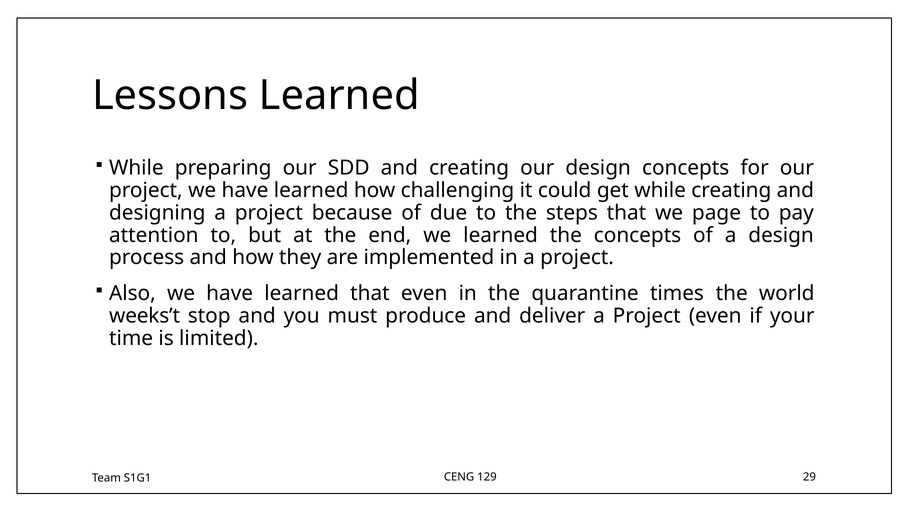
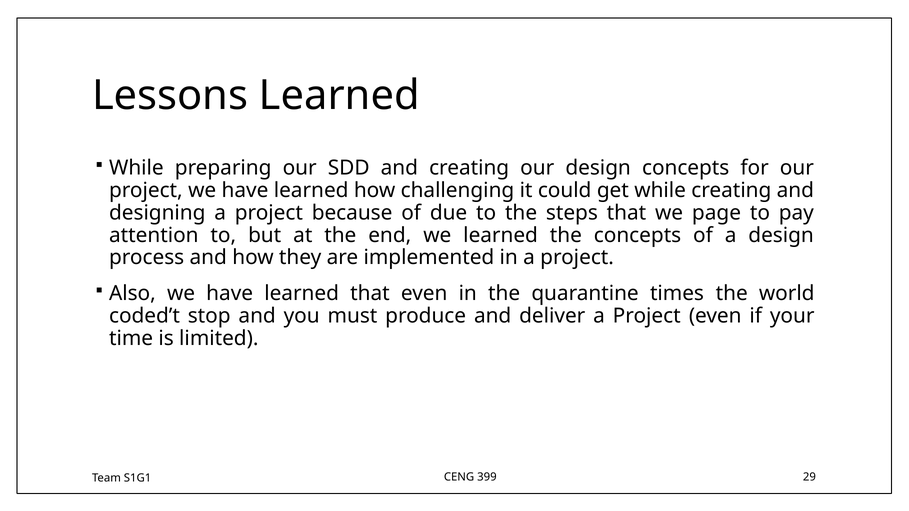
weeks’t: weeks’t -> coded’t
129: 129 -> 399
